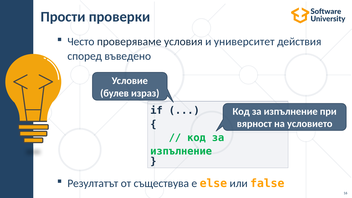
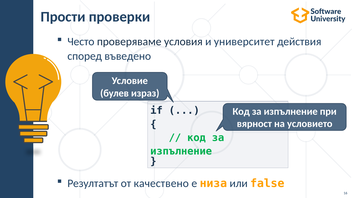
съществува: съществува -> качествено
else: else -> низа
